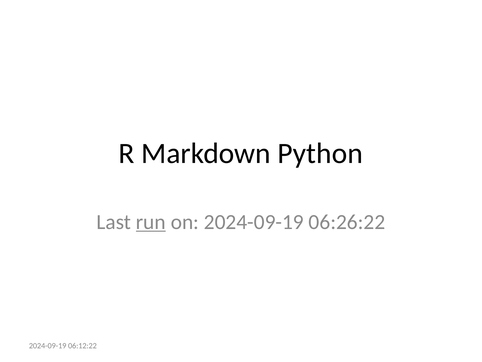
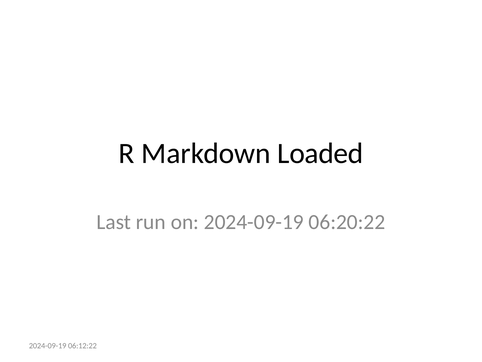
Python: Python -> Loaded
run underline: present -> none
06:26:22: 06:26:22 -> 06:20:22
